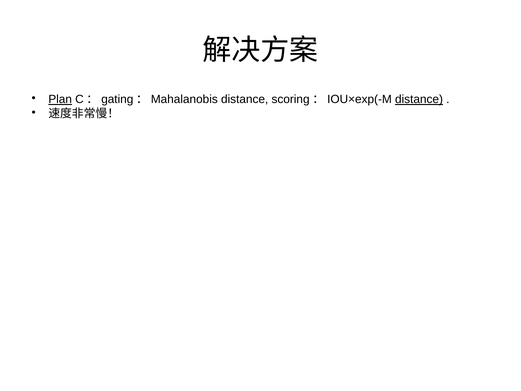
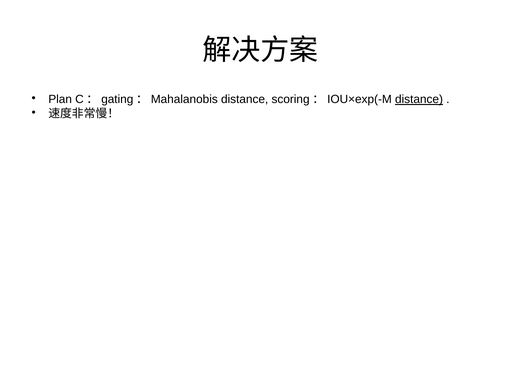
Plan underline: present -> none
